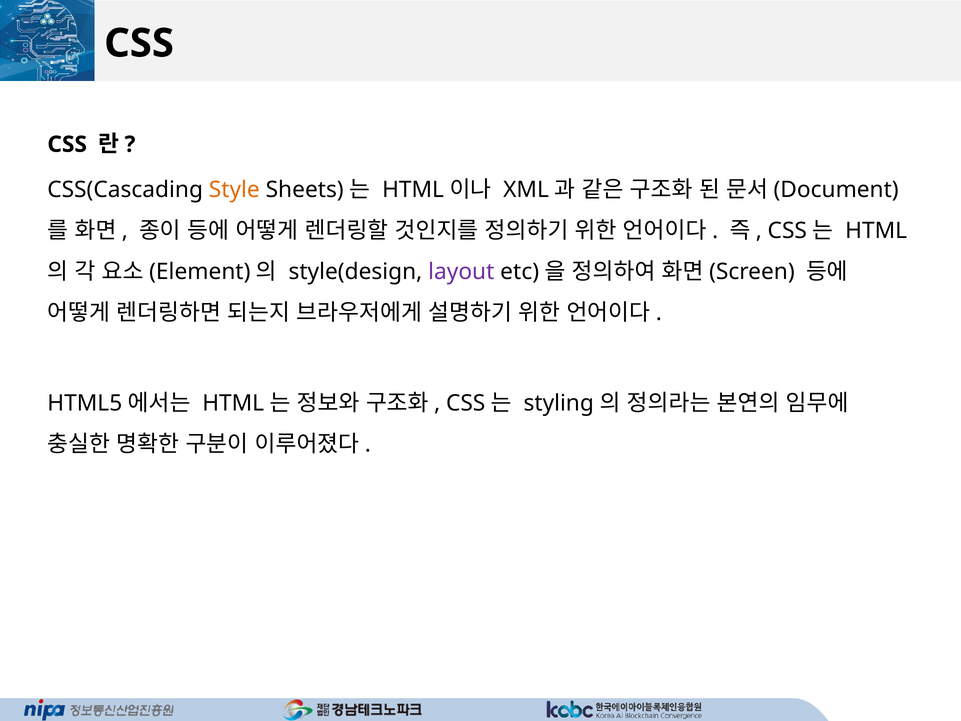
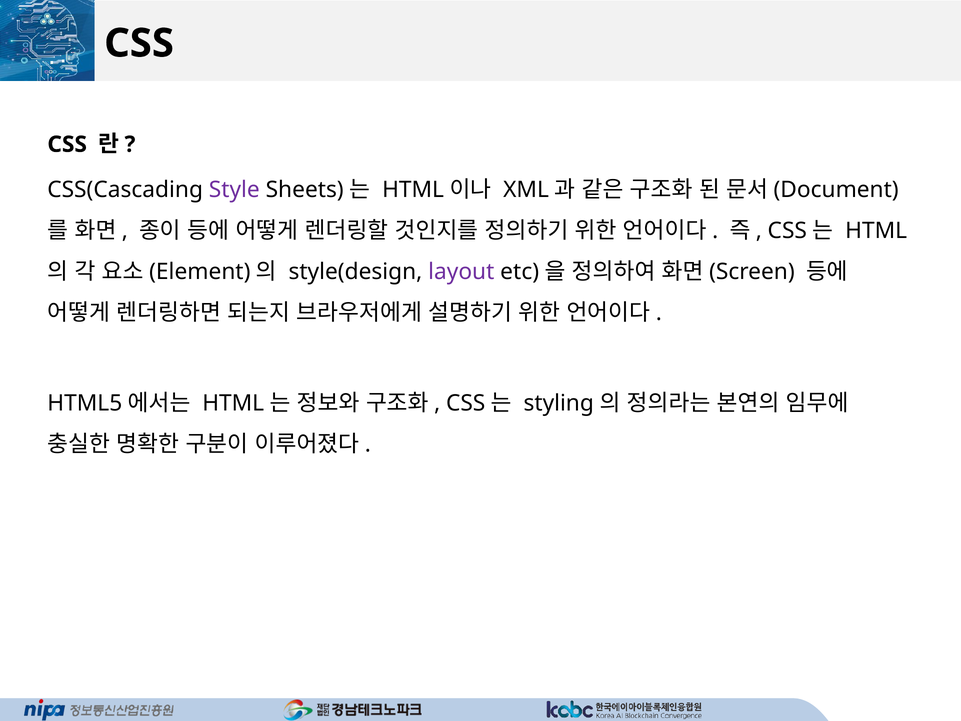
Style colour: orange -> purple
